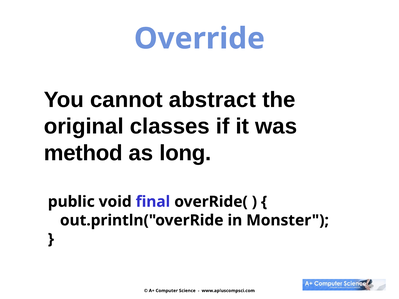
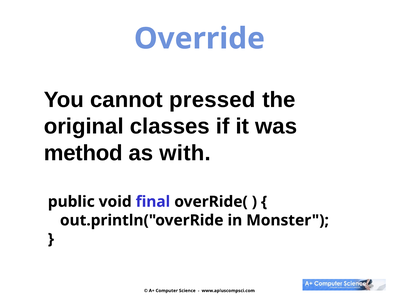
abstract: abstract -> pressed
long: long -> with
